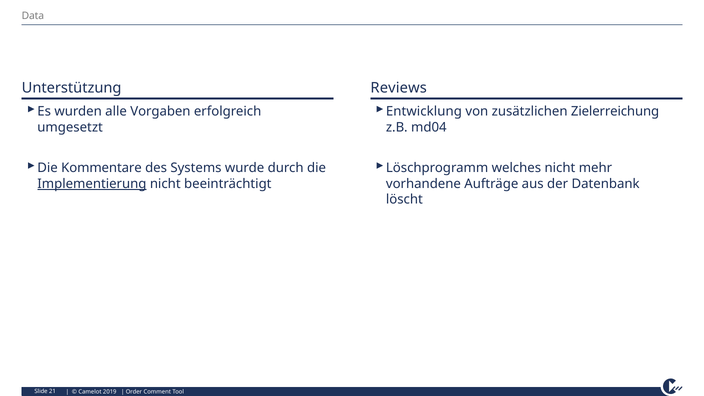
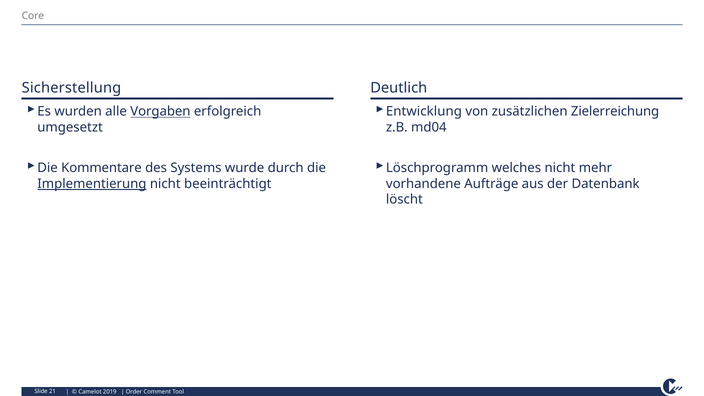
Data: Data -> Core
Unterstützung: Unterstützung -> Sicherstellung
Reviews: Reviews -> Deutlich
Vorgaben underline: none -> present
